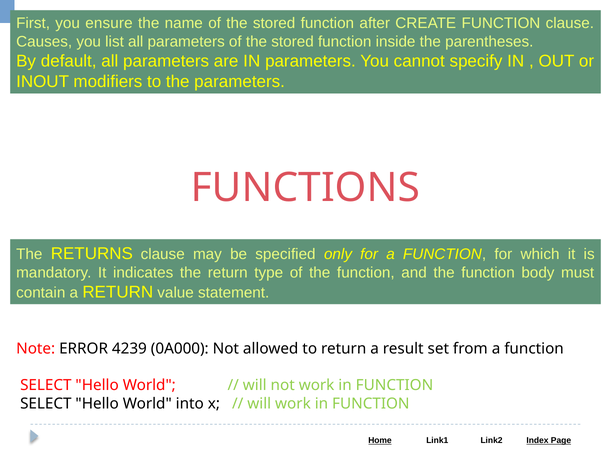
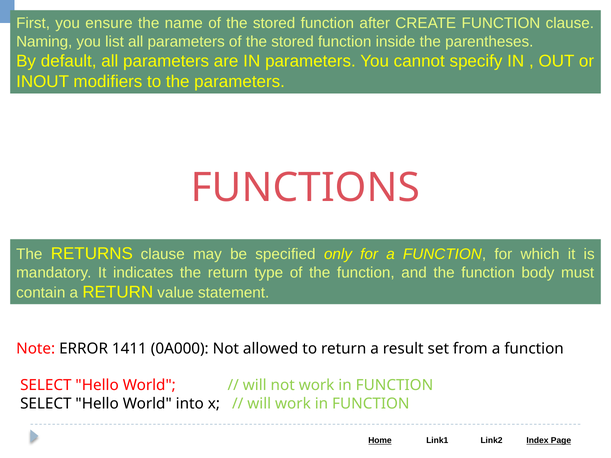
Causes: Causes -> Naming
4239: 4239 -> 1411
